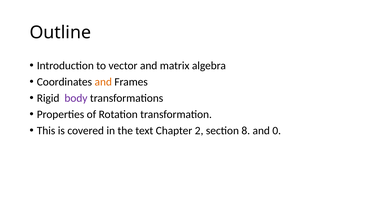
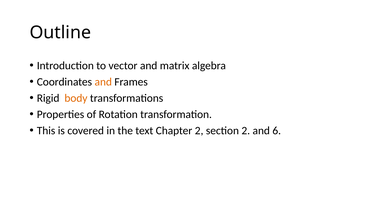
body colour: purple -> orange
section 8: 8 -> 2
0: 0 -> 6
